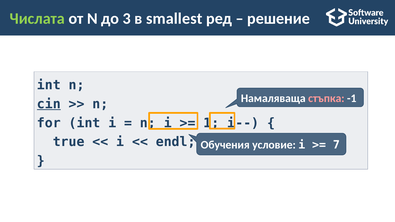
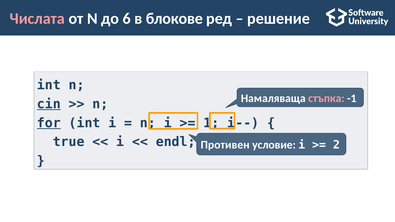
Числата colour: light green -> pink
3: 3 -> 6
smallest: smallest -> блокове
for underline: none -> present
Обучения: Обучения -> Противен
7: 7 -> 2
